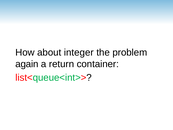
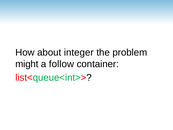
again: again -> might
return: return -> follow
